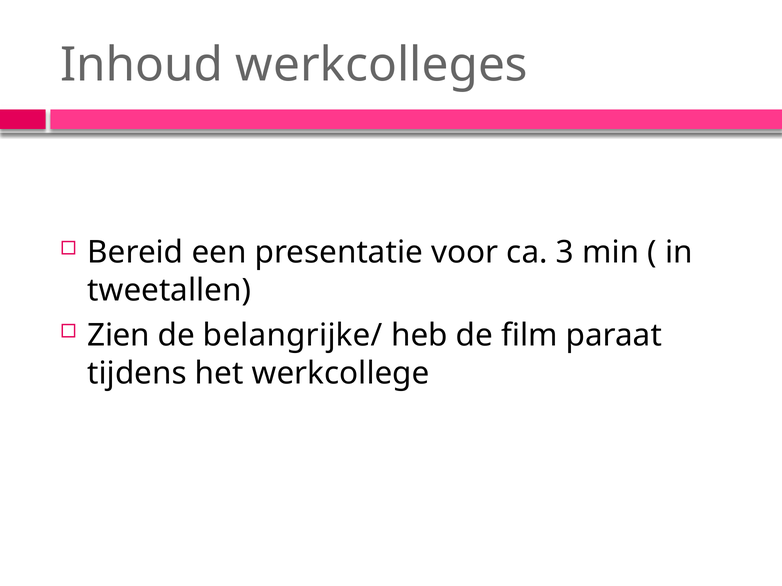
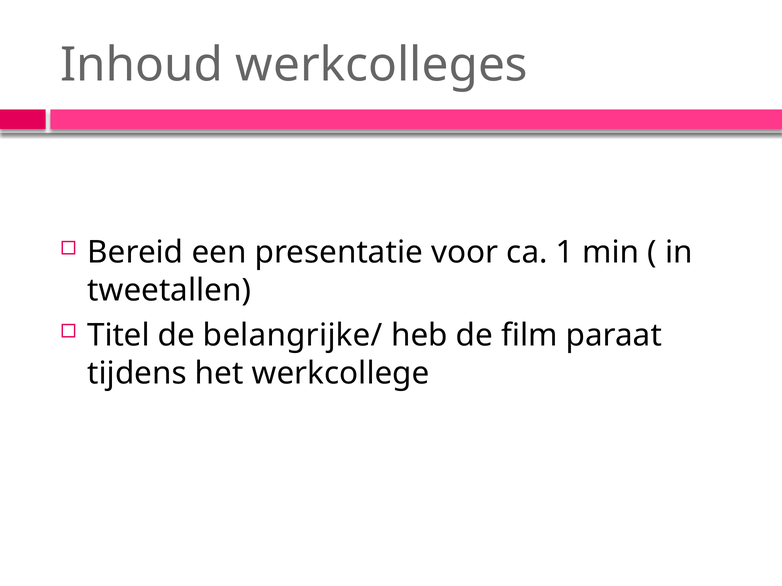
3: 3 -> 1
Zien: Zien -> Titel
